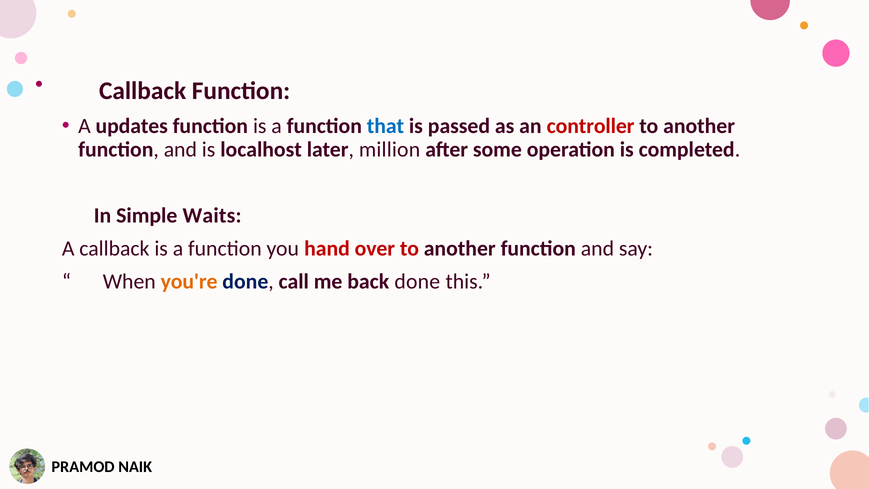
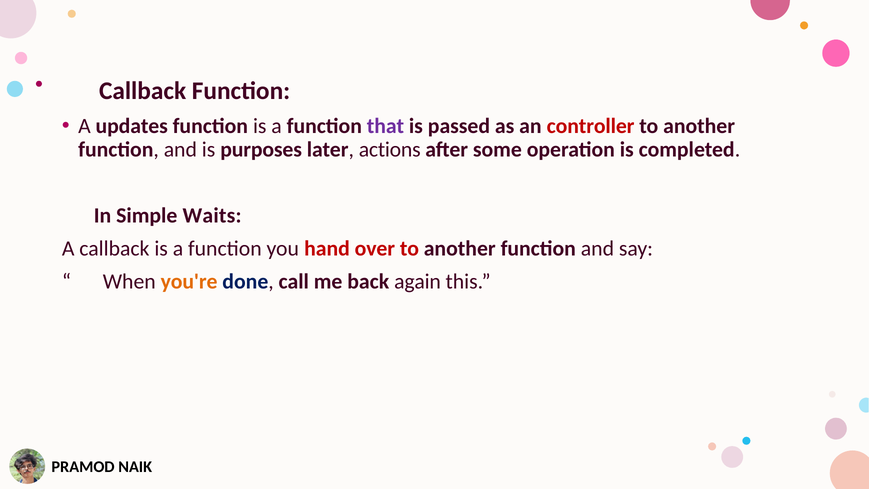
that colour: blue -> purple
localhost: localhost -> purposes
million: million -> actions
back done: done -> again
